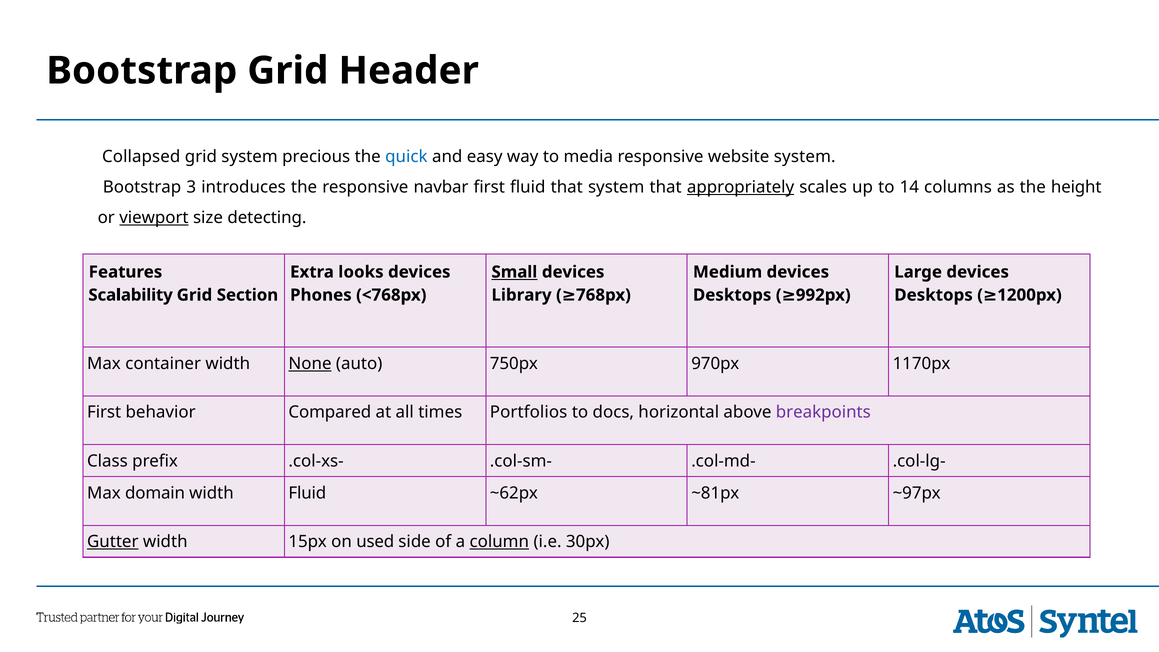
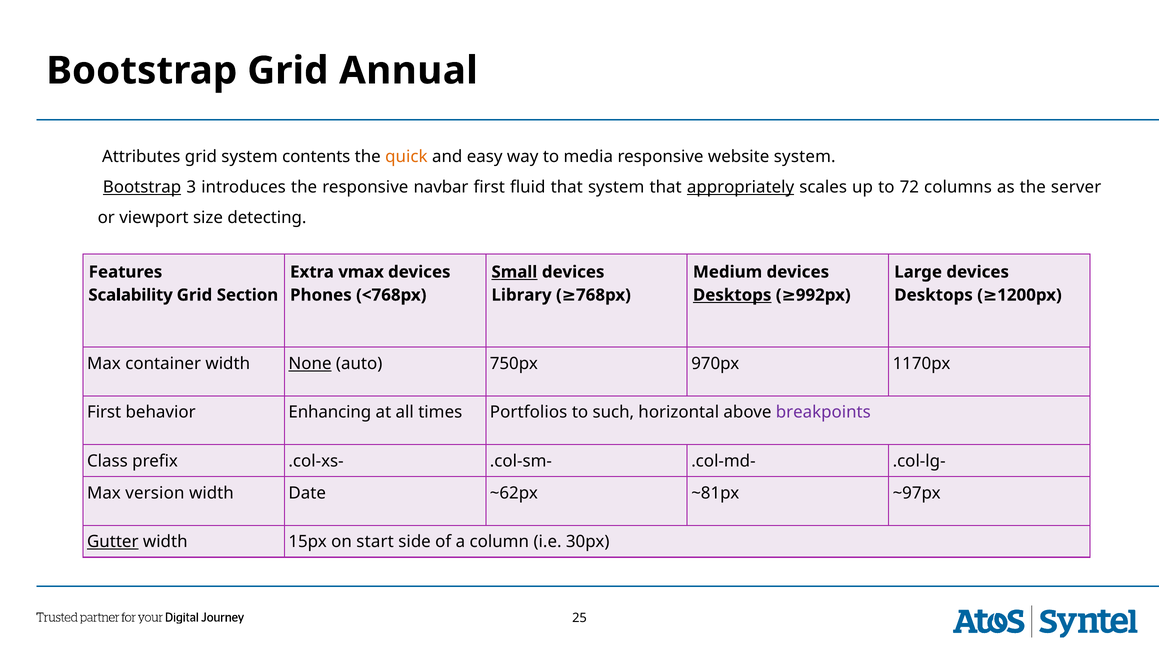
Header: Header -> Annual
Collapsed: Collapsed -> Attributes
precious: precious -> contents
quick colour: blue -> orange
Bootstrap at (142, 187) underline: none -> present
14: 14 -> 72
height: height -> server
viewport underline: present -> none
looks: looks -> vmax
Desktops at (732, 295) underline: none -> present
Compared: Compared -> Enhancing
docs: docs -> such
domain: domain -> version
width Fluid: Fluid -> Date
used: used -> start
column underline: present -> none
